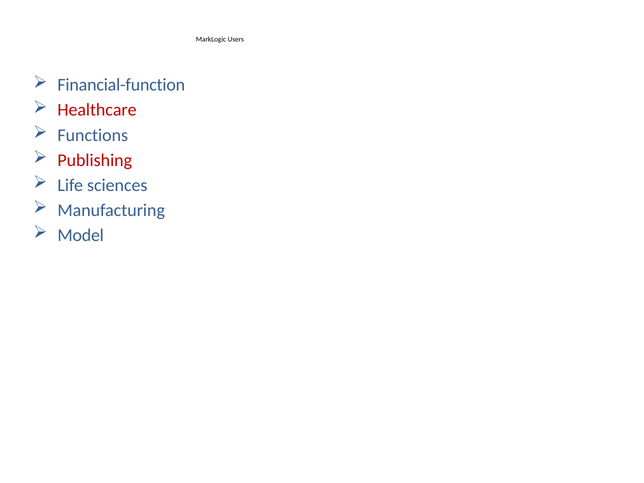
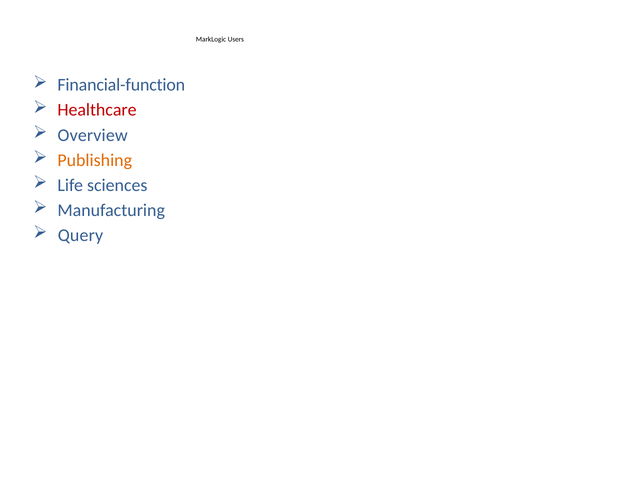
Functions: Functions -> Overview
Publishing colour: red -> orange
Model: Model -> Query
